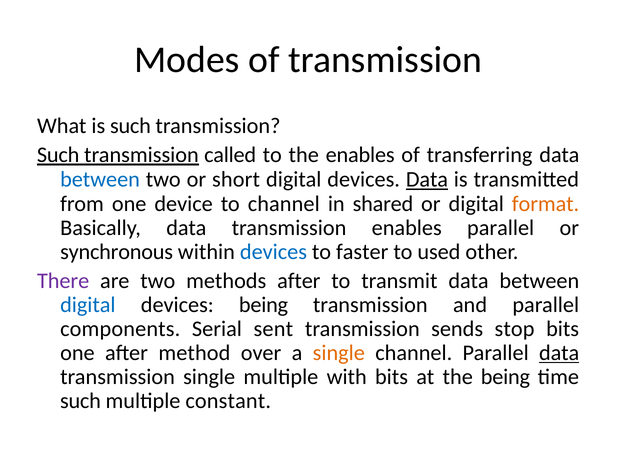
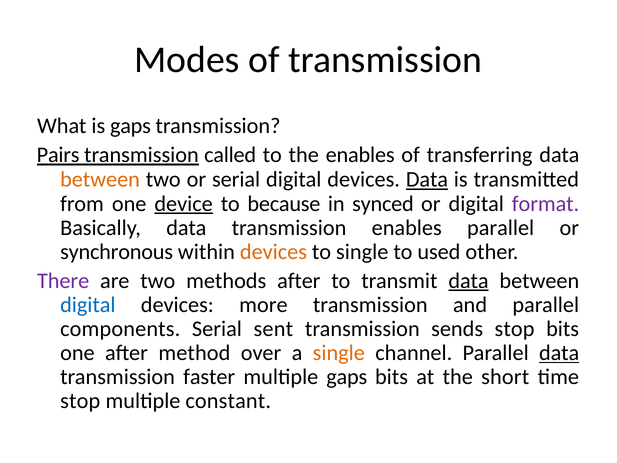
is such: such -> gaps
Such at (58, 155): Such -> Pairs
between at (100, 179) colour: blue -> orange
or short: short -> serial
device underline: none -> present
to channel: channel -> because
shared: shared -> synced
format colour: orange -> purple
devices at (273, 252) colour: blue -> orange
to faster: faster -> single
data at (469, 281) underline: none -> present
devices being: being -> more
transmission single: single -> faster
multiple with: with -> gaps
the being: being -> short
such at (80, 401): such -> stop
